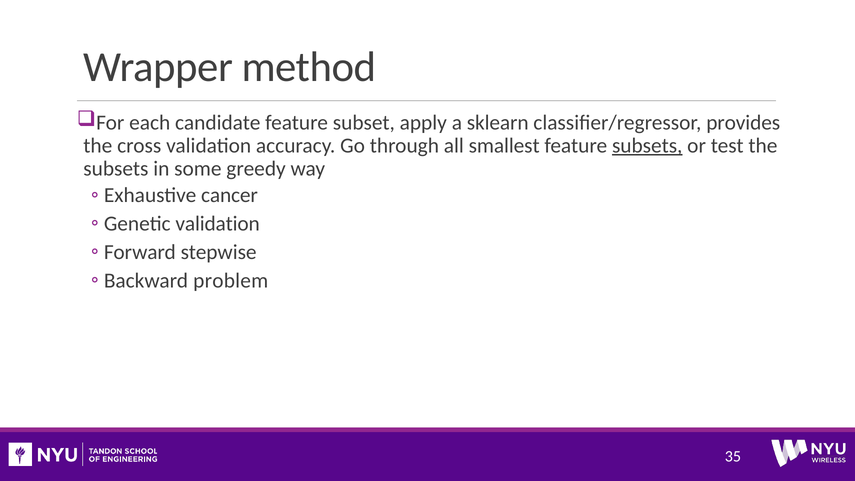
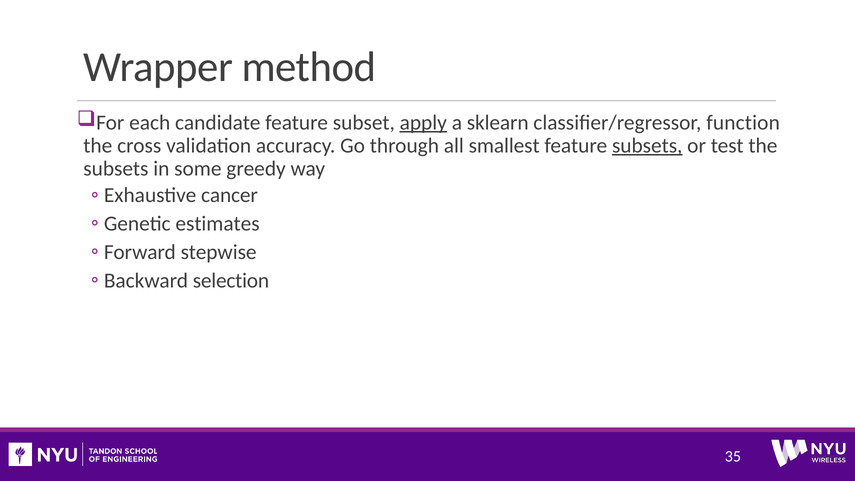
apply underline: none -> present
provides: provides -> function
validation at (218, 224): validation -> estimates
problem: problem -> selection
